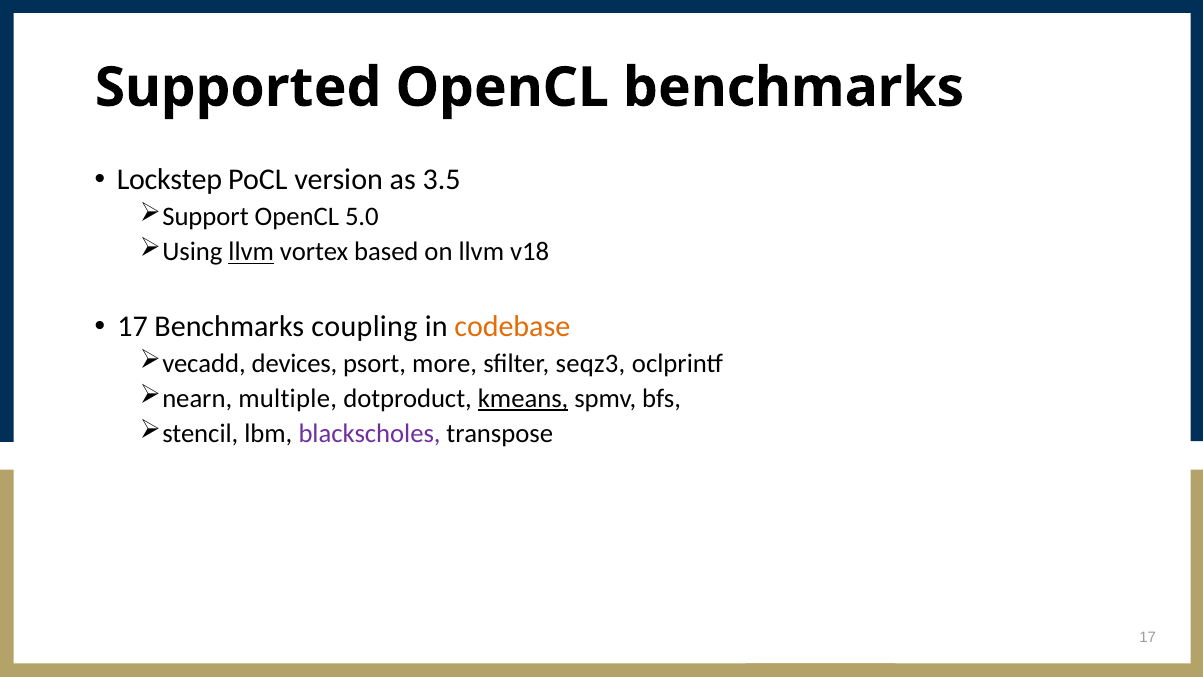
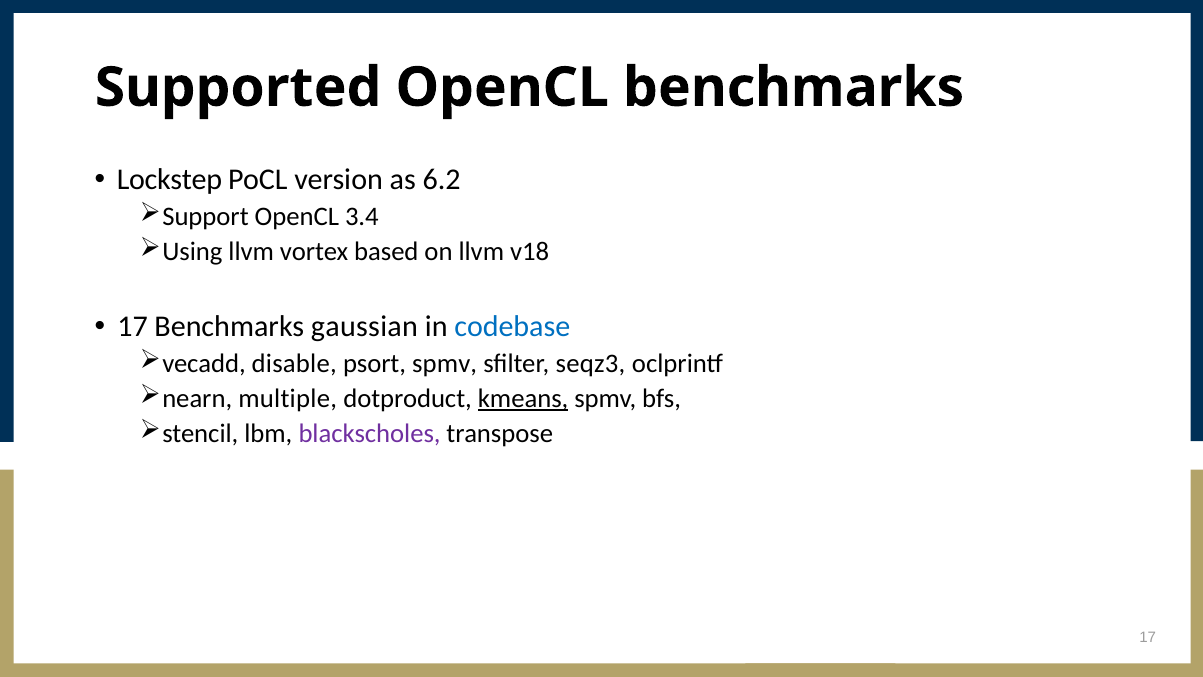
3.5: 3.5 -> 6.2
5.0: 5.0 -> 3.4
llvm at (251, 252) underline: present -> none
coupling: coupling -> gaussian
codebase colour: orange -> blue
devices: devices -> disable
psort more: more -> spmv
